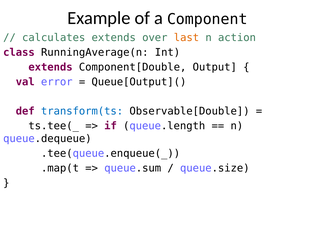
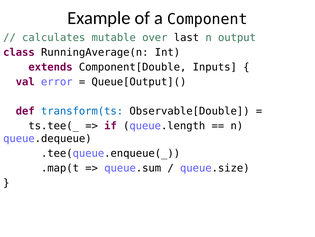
calculates extends: extends -> mutable
last colour: orange -> black
action: action -> output
Output: Output -> Inputs
